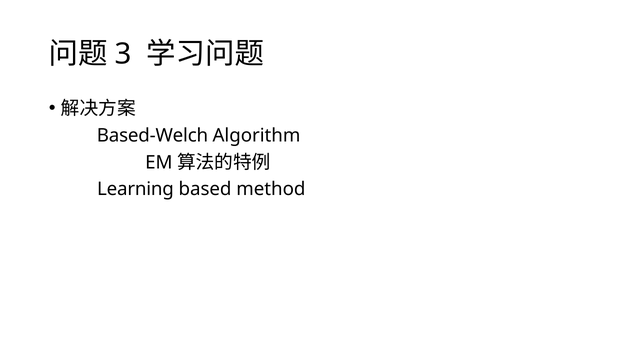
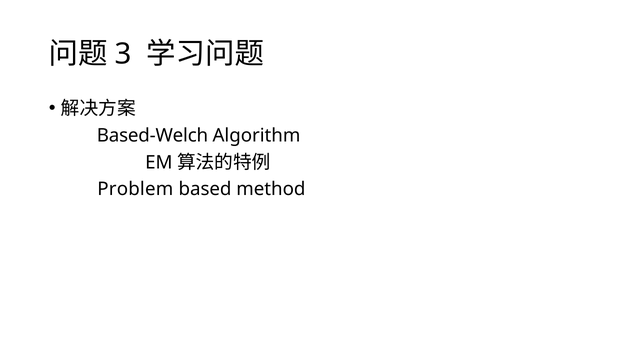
Learning: Learning -> Problem
